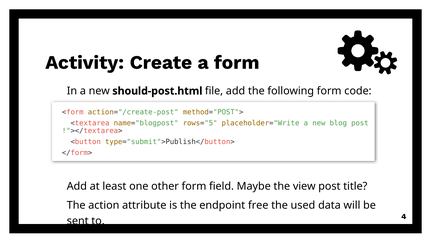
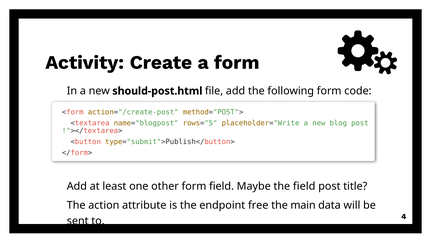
the view: view -> field
used: used -> main
